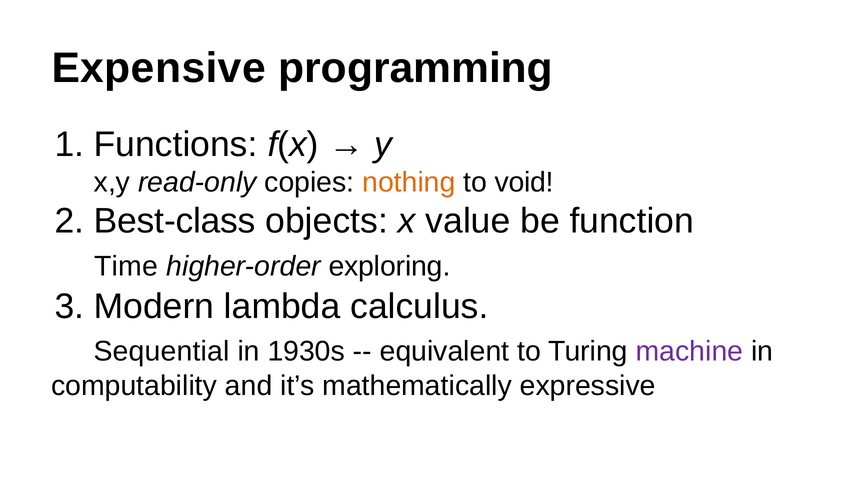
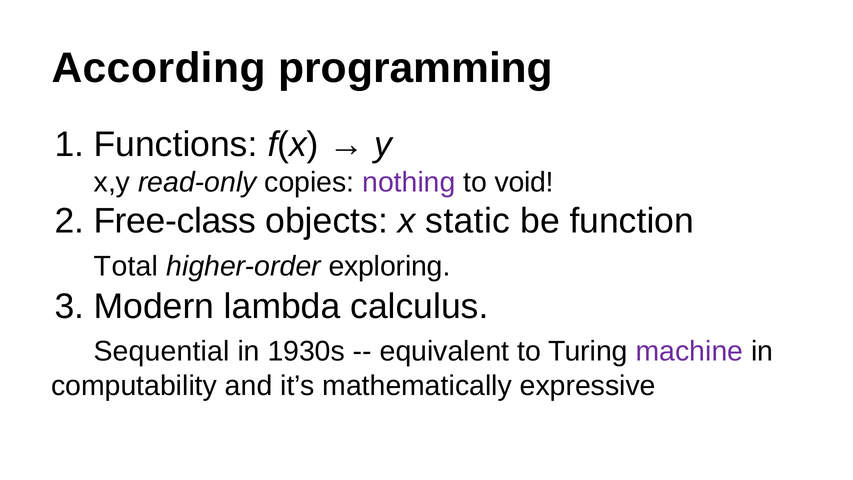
Expensive: Expensive -> According
nothing colour: orange -> purple
Best-class: Best-class -> Free-class
value: value -> static
Time: Time -> Total
